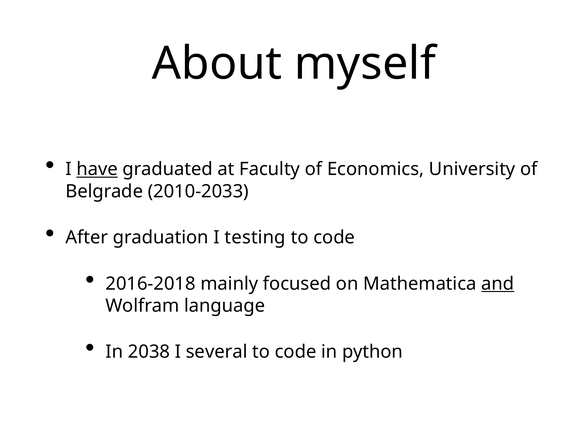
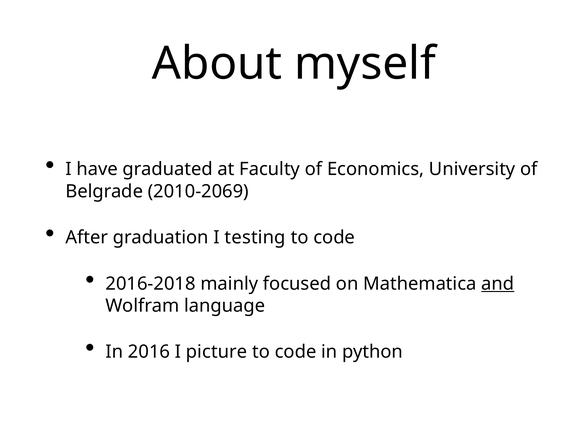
have underline: present -> none
2010-2033: 2010-2033 -> 2010-2069
2038: 2038 -> 2016
several: several -> picture
